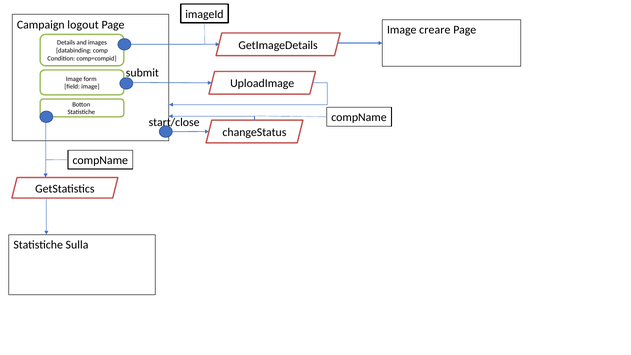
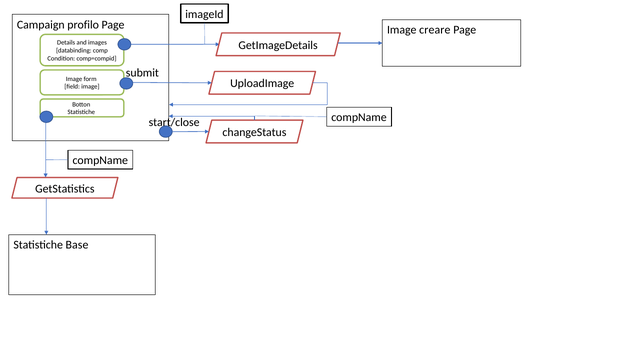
logout: logout -> profilo
Sulla: Sulla -> Base
